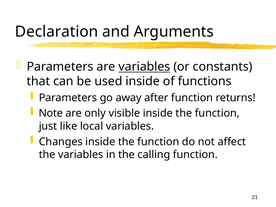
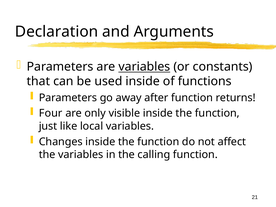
Note: Note -> Four
